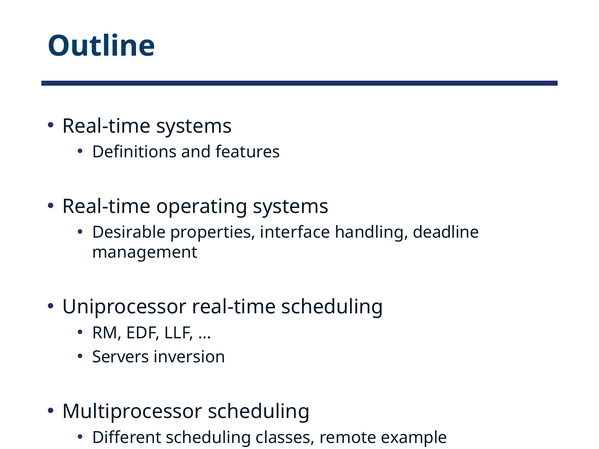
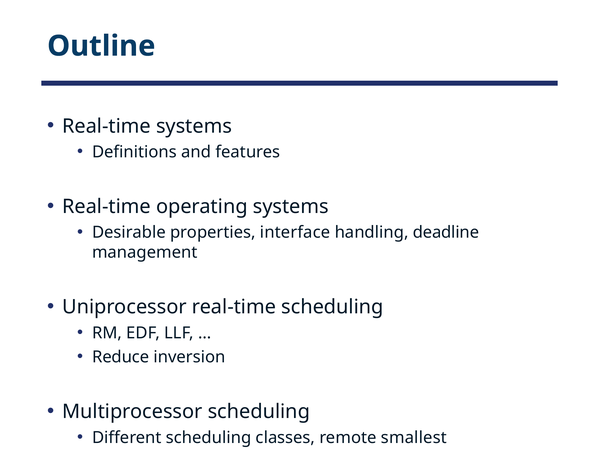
Servers: Servers -> Reduce
example: example -> smallest
